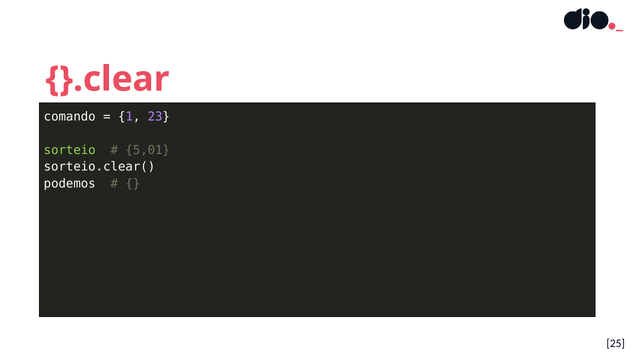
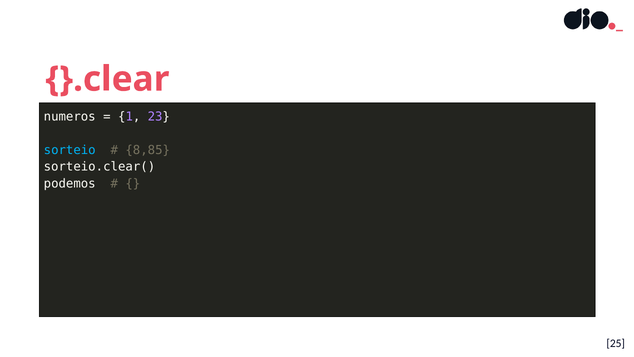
comando: comando -> numeros
sorteio colour: light green -> light blue
5,01: 5,01 -> 8,85
